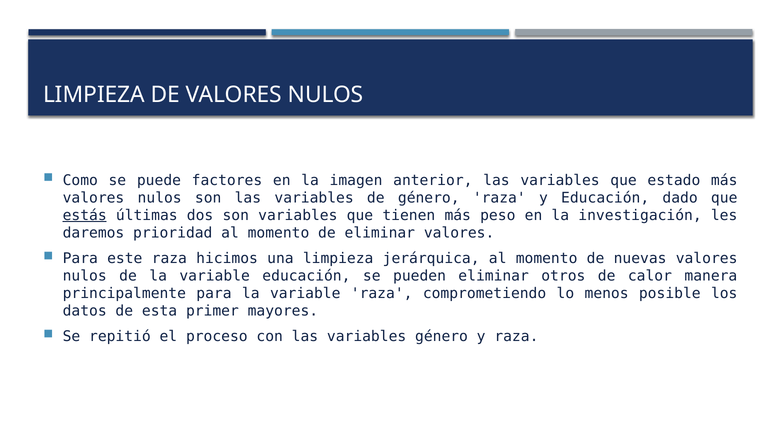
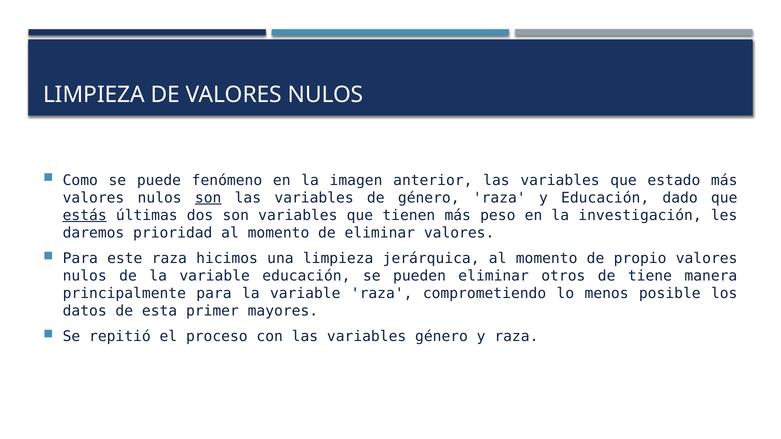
factores: factores -> fenómeno
son at (208, 198) underline: none -> present
nuevas: nuevas -> propio
calor: calor -> tiene
